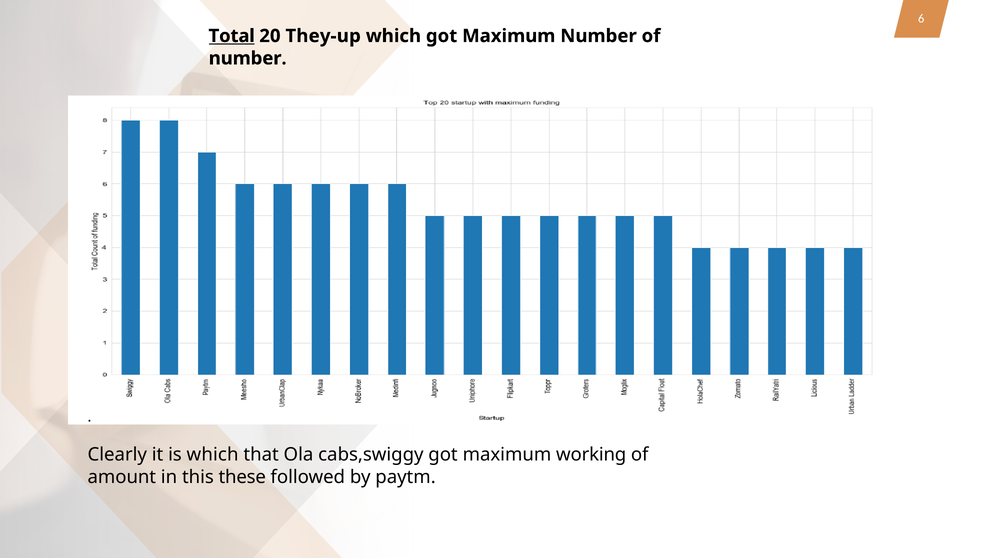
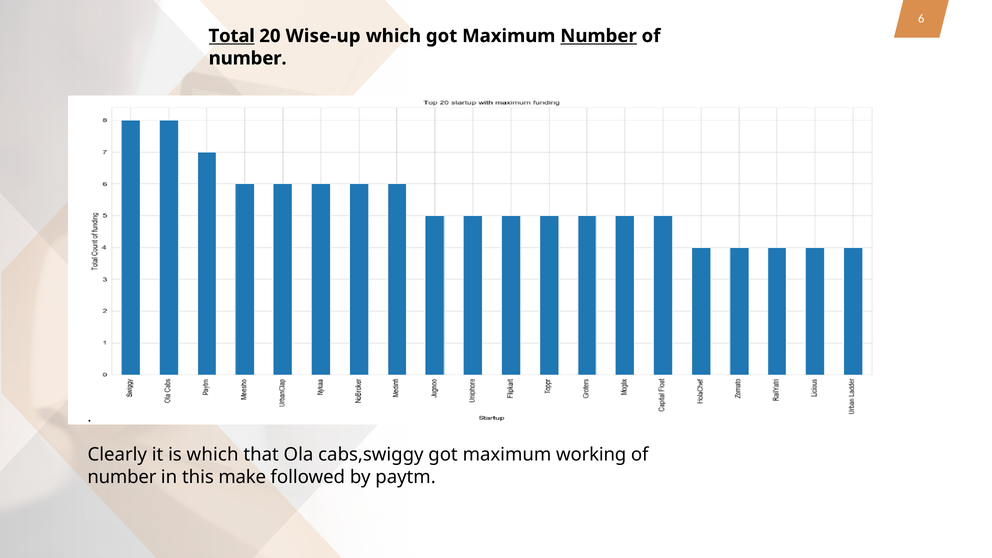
They-up: They-up -> Wise-up
Number at (599, 36) underline: none -> present
amount at (122, 477): amount -> number
these: these -> make
